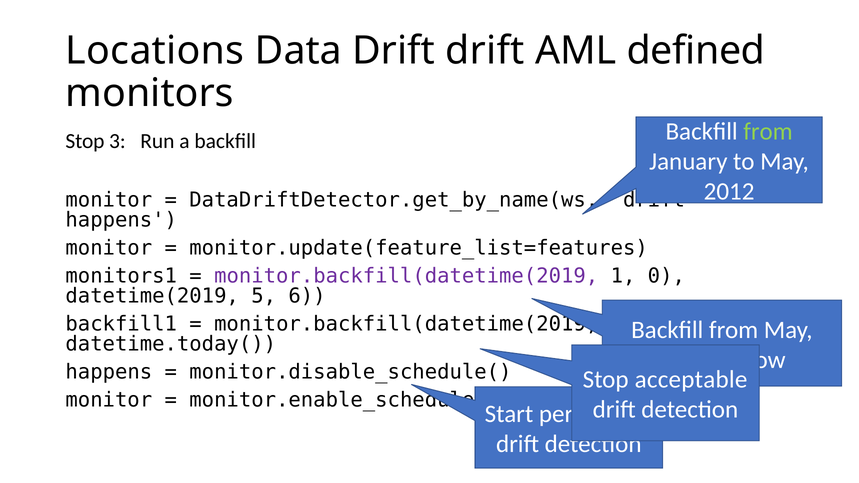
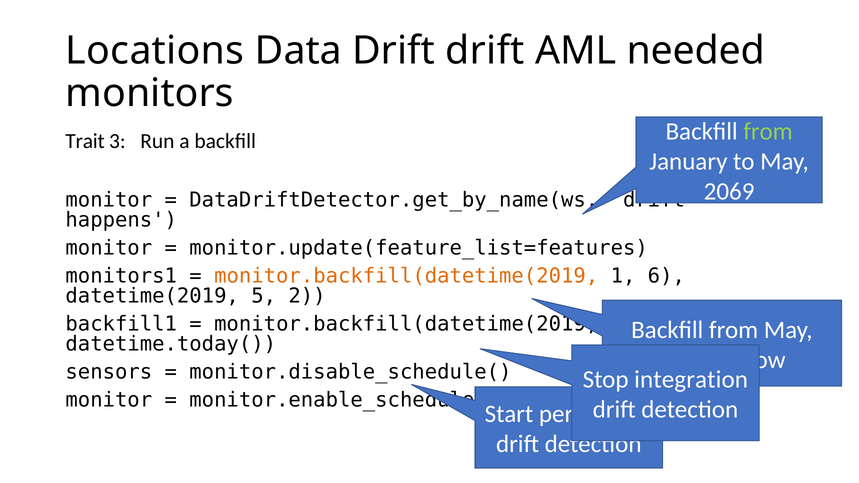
defined: defined -> needed
Stop at (85, 141): Stop -> Trait
2012: 2012 -> 2069
monitor.backfill(datetime(2019 at (406, 276) colour: purple -> orange
0: 0 -> 6
6: 6 -> 2
happens at (109, 372): happens -> sensors
acceptable: acceptable -> integration
